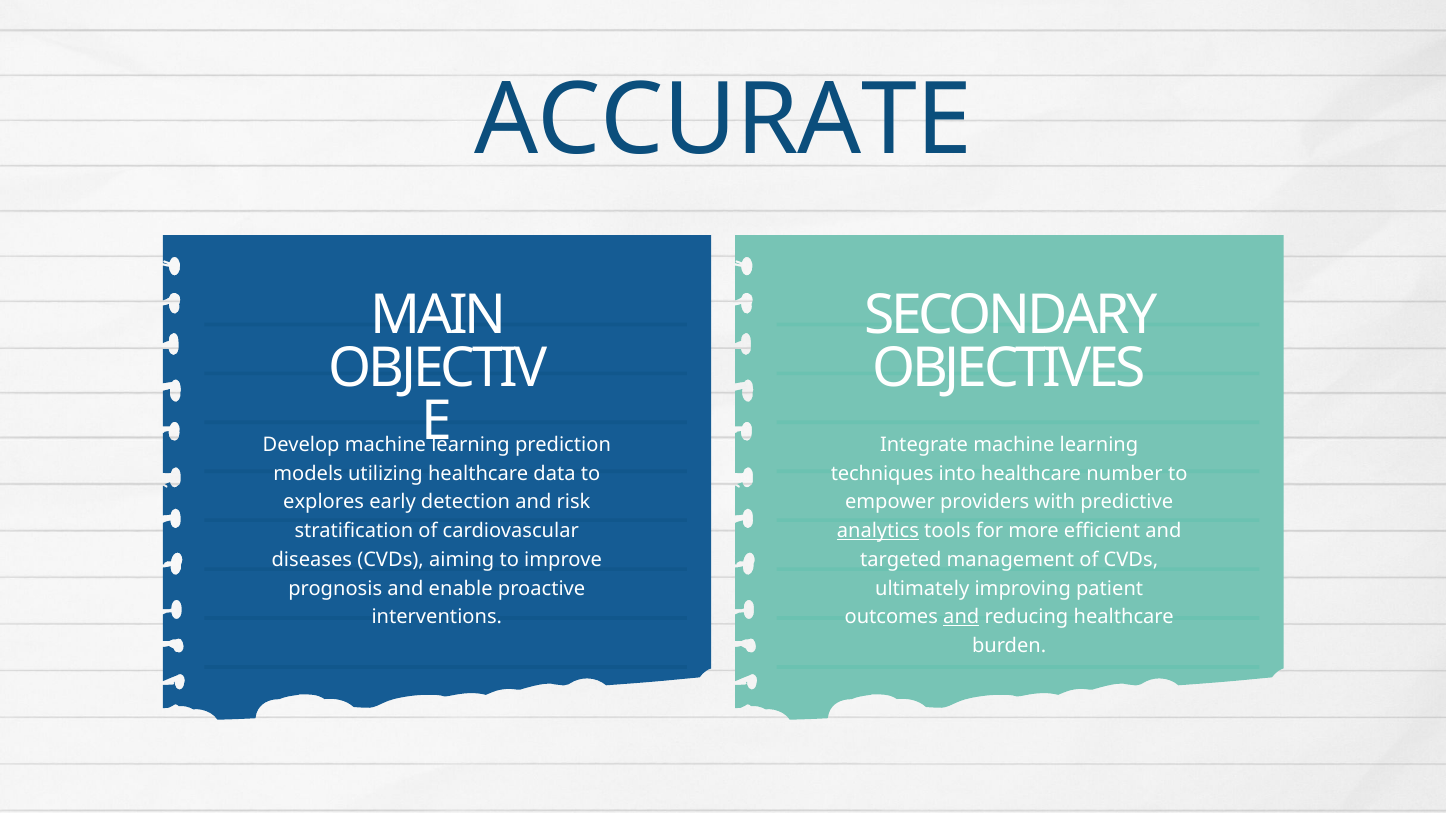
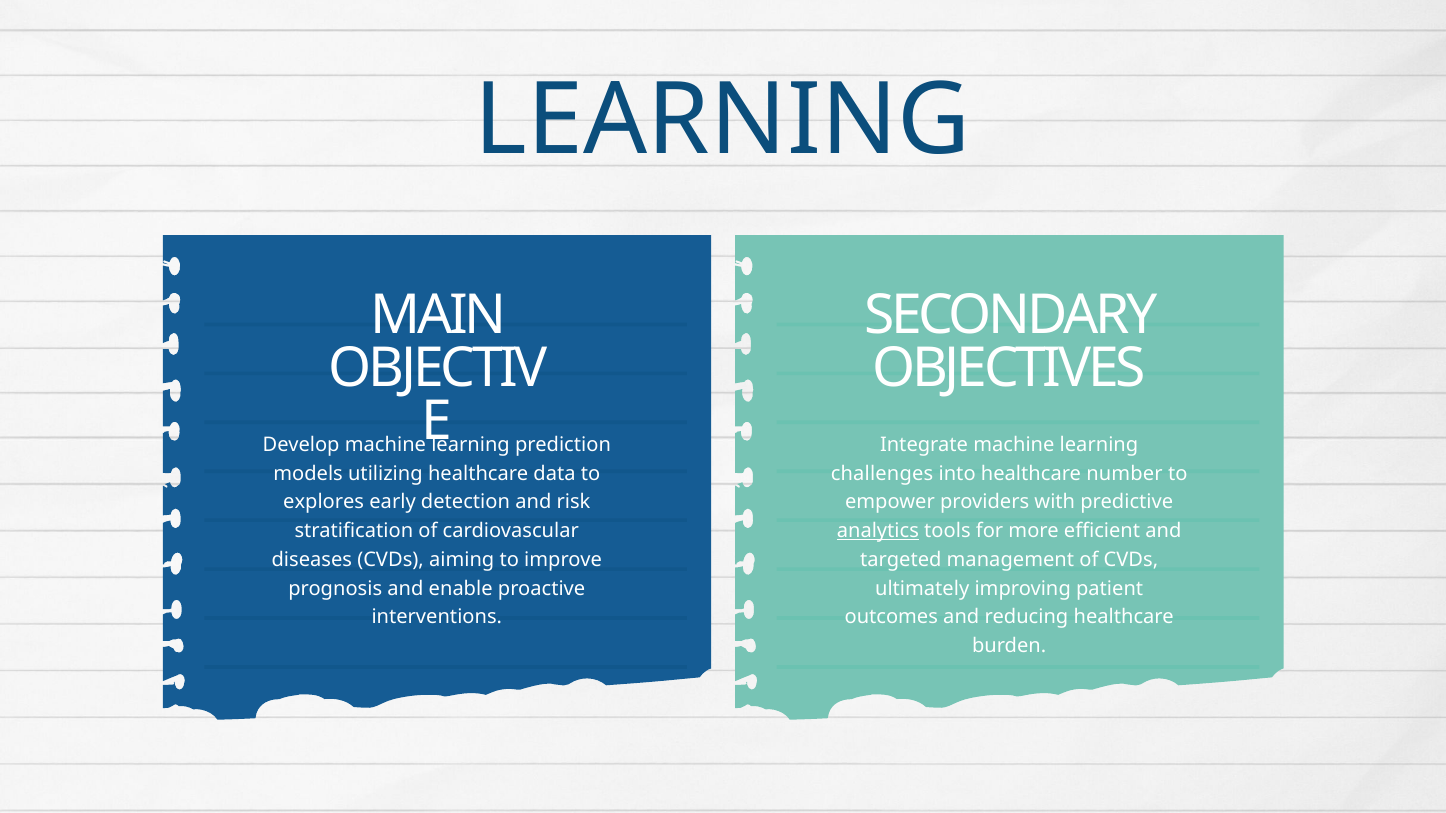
ACCURATE at (723, 121): ACCURATE -> LEARNING
techniques: techniques -> challenges
and at (961, 617) underline: present -> none
